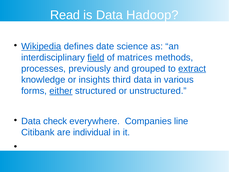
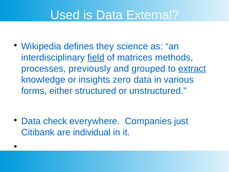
Read: Read -> Used
Hadoop: Hadoop -> External
Wikipedia underline: present -> none
date: date -> they
third: third -> zero
either underline: present -> none
line: line -> just
